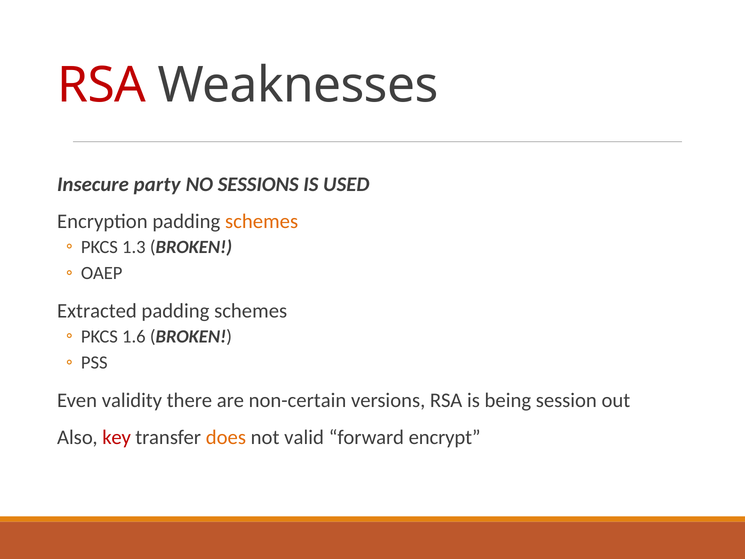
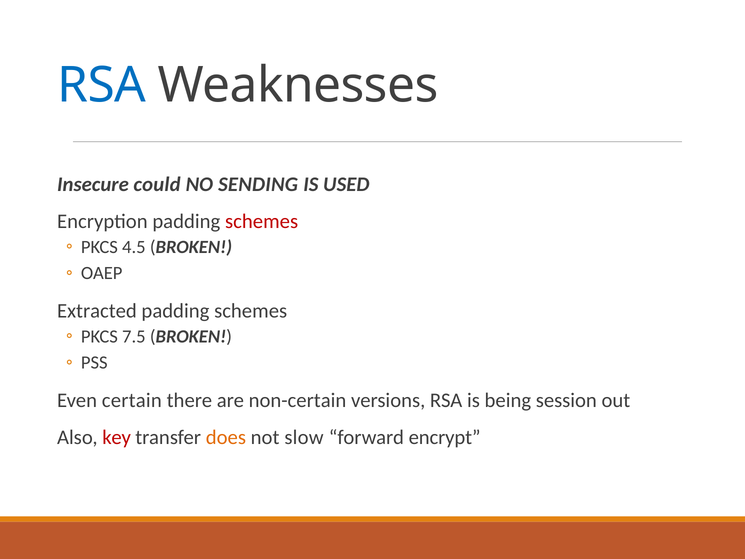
RSA at (102, 85) colour: red -> blue
party: party -> could
SESSIONS: SESSIONS -> SENDING
schemes at (262, 221) colour: orange -> red
1.3: 1.3 -> 4.5
1.6: 1.6 -> 7.5
validity: validity -> certain
valid: valid -> slow
